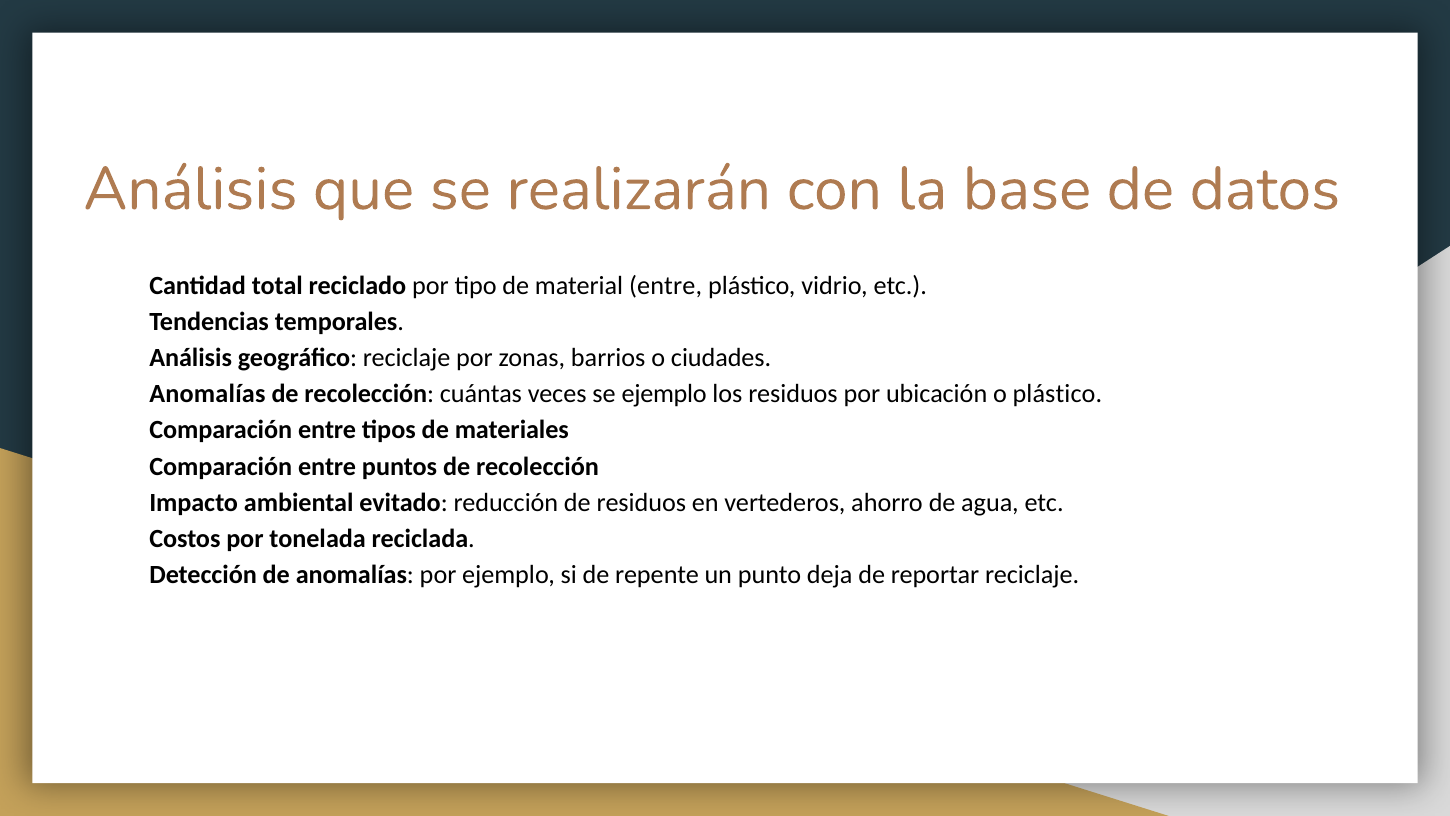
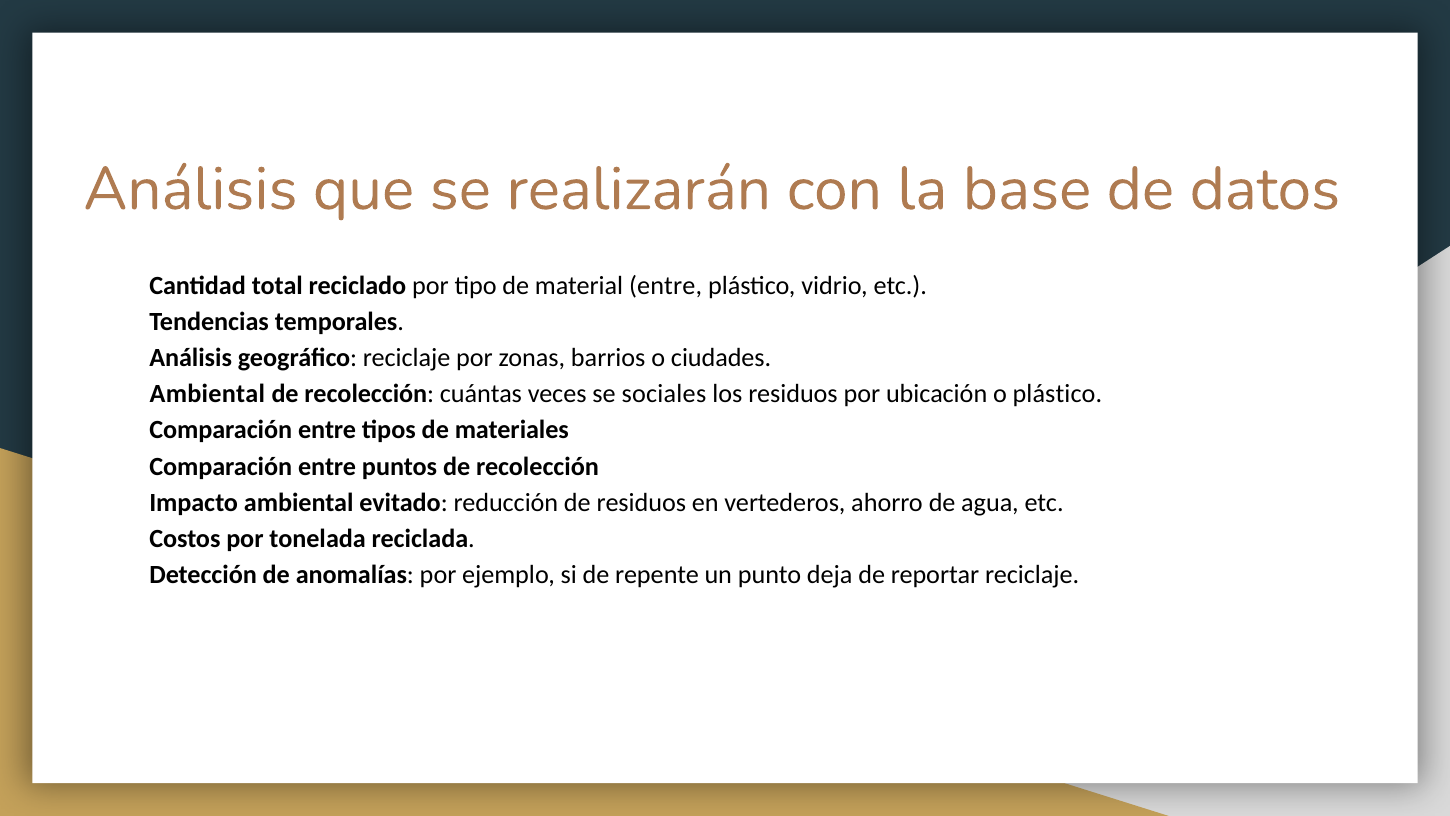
Anomalías at (207, 394): Anomalías -> Ambiental
se ejemplo: ejemplo -> sociales
